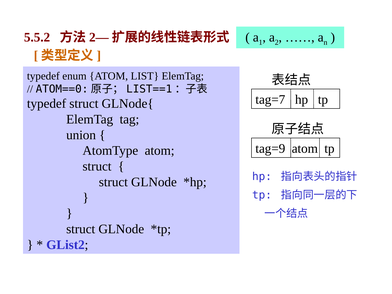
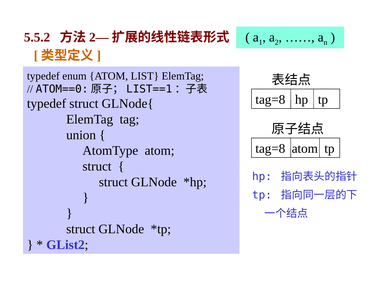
tag=7 at (270, 100): tag=7 -> tag=8
tag=9 at (270, 149): tag=9 -> tag=8
